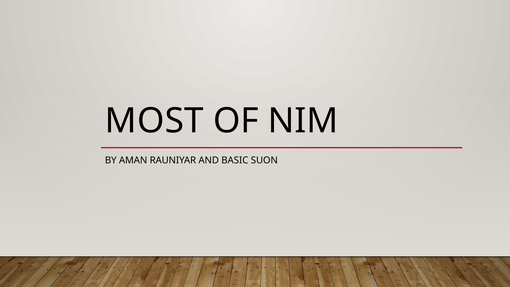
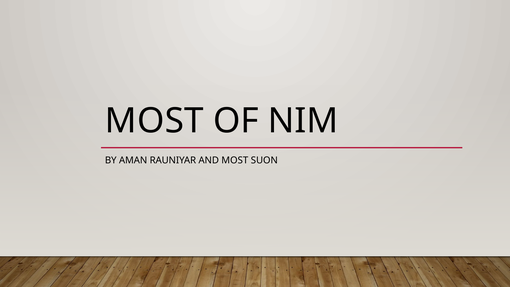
AND BASIC: BASIC -> MOST
